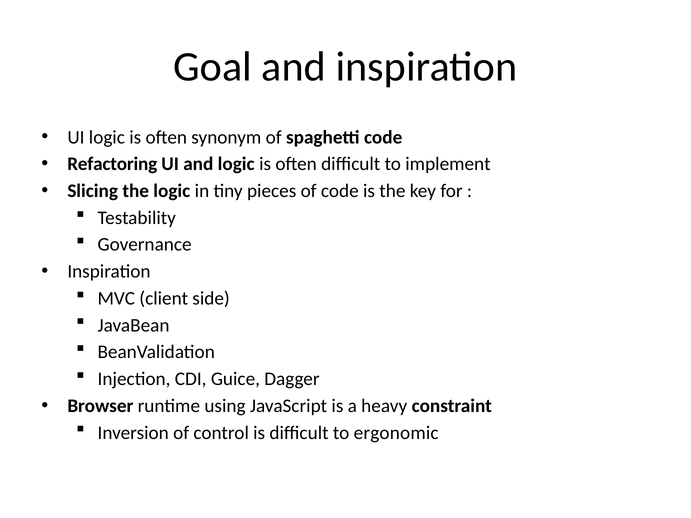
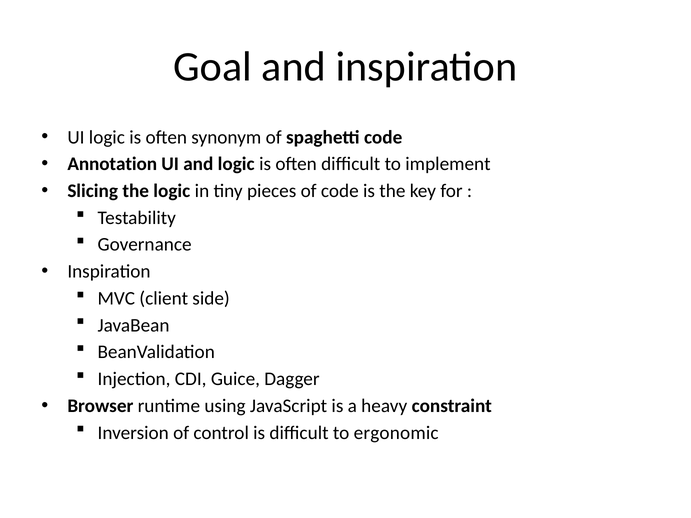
Refactoring: Refactoring -> Annotation
